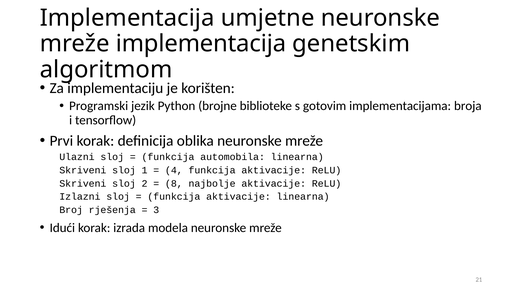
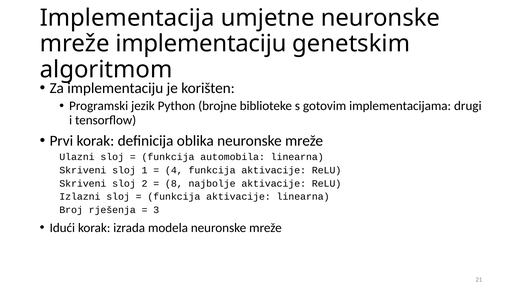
mreže implementacija: implementacija -> implementaciju
broja: broja -> drugi
